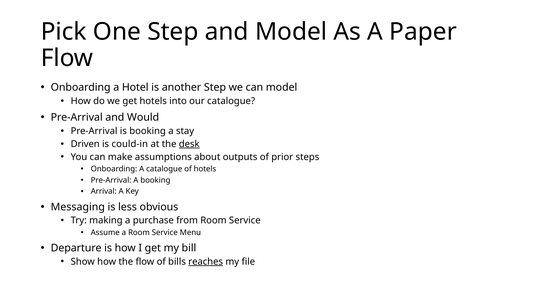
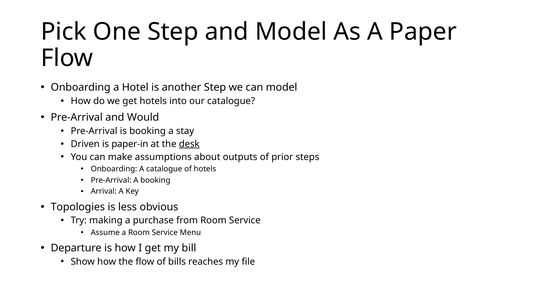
could-in: could-in -> paper-in
Messaging: Messaging -> Topologies
reaches underline: present -> none
